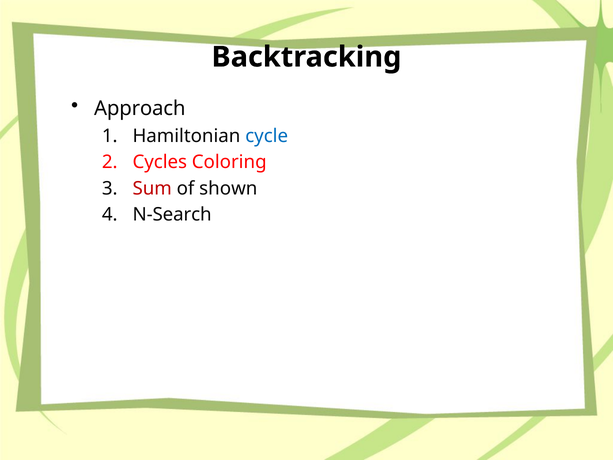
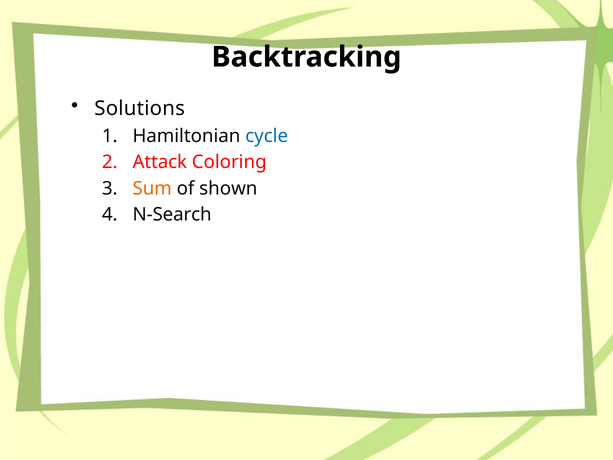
Approach: Approach -> Solutions
Cycles: Cycles -> Attack
Sum colour: red -> orange
